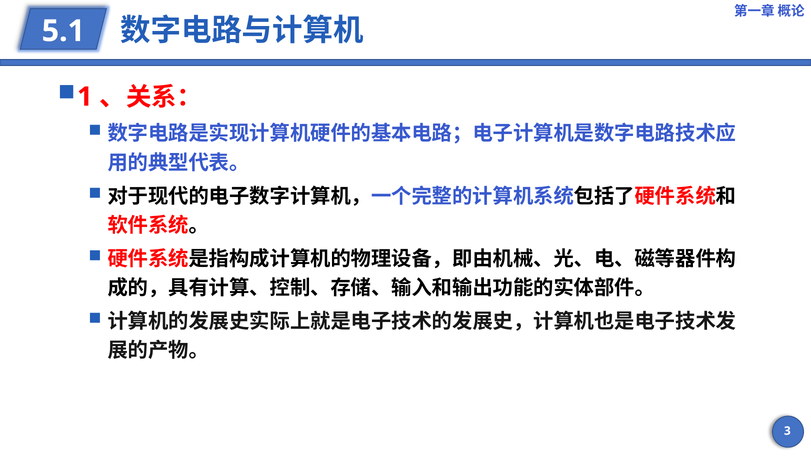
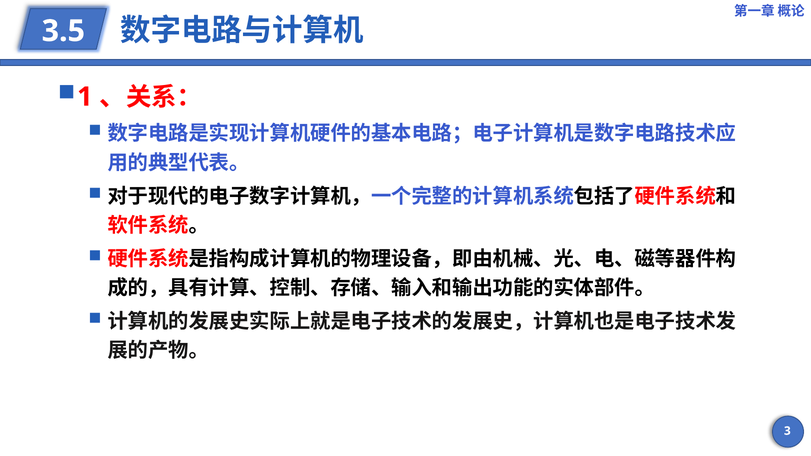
5.1: 5.1 -> 3.5
